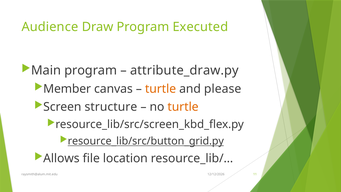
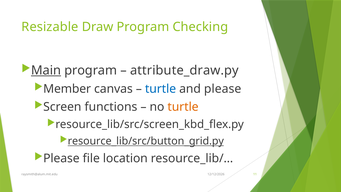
Audience: Audience -> Resizable
Executed: Executed -> Checking
Main underline: none -> present
turtle at (161, 89) colour: orange -> blue
structure: structure -> functions
Allows at (61, 158): Allows -> Please
